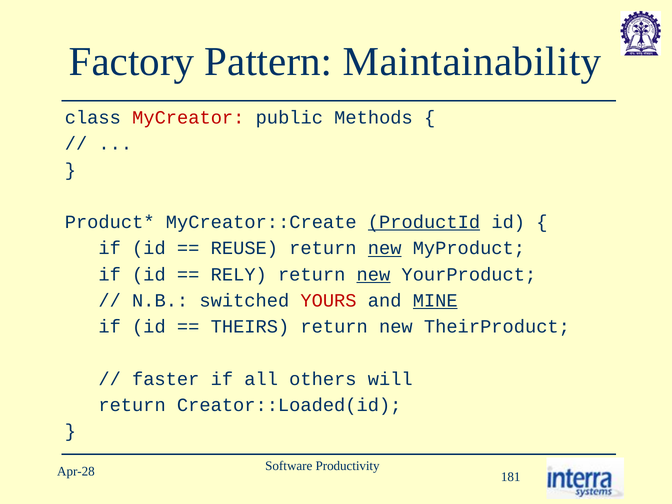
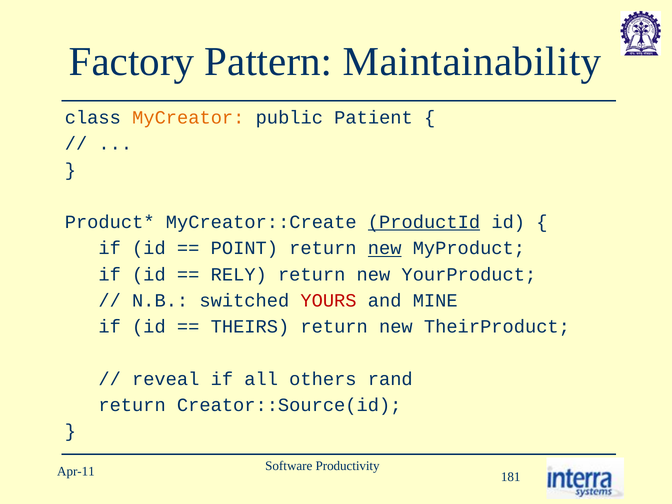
MyCreator colour: red -> orange
Methods: Methods -> Patient
REUSE: REUSE -> POINT
new at (373, 274) underline: present -> none
MINE underline: present -> none
faster: faster -> reveal
will: will -> rand
Creator::Loaded(id: Creator::Loaded(id -> Creator::Source(id
Apr-28: Apr-28 -> Apr-11
